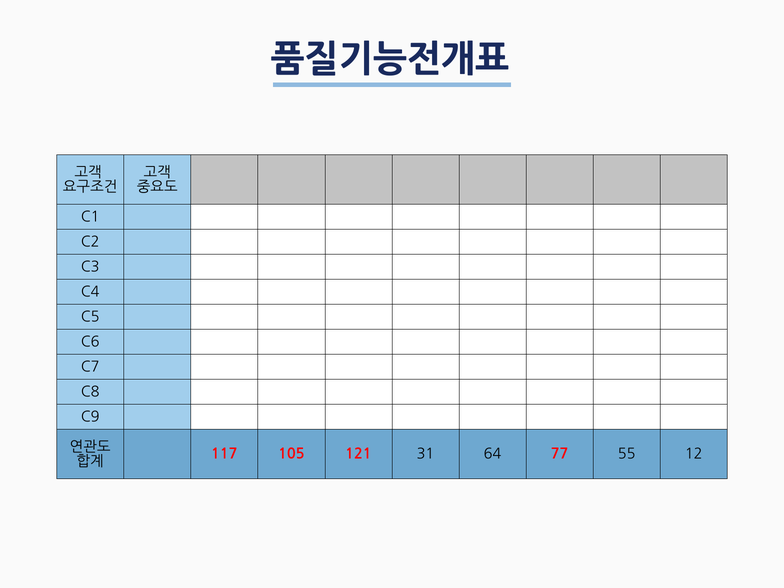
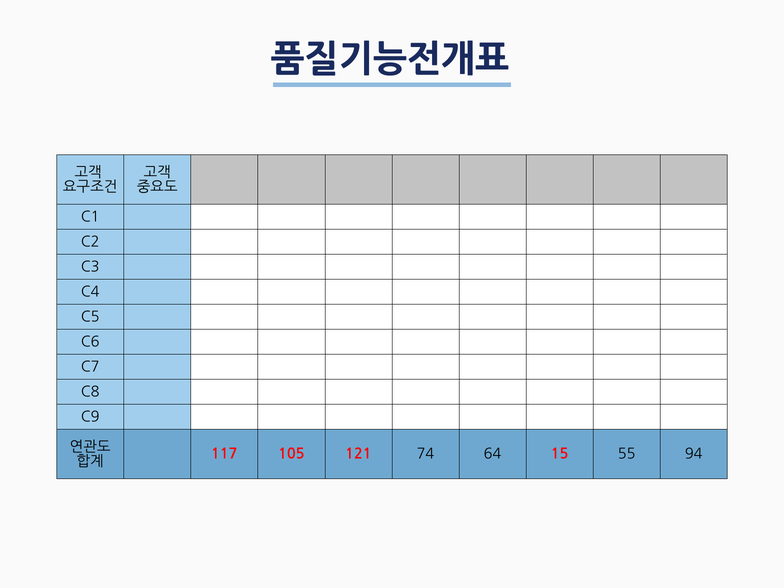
31: 31 -> 74
77: 77 -> 15
12: 12 -> 94
